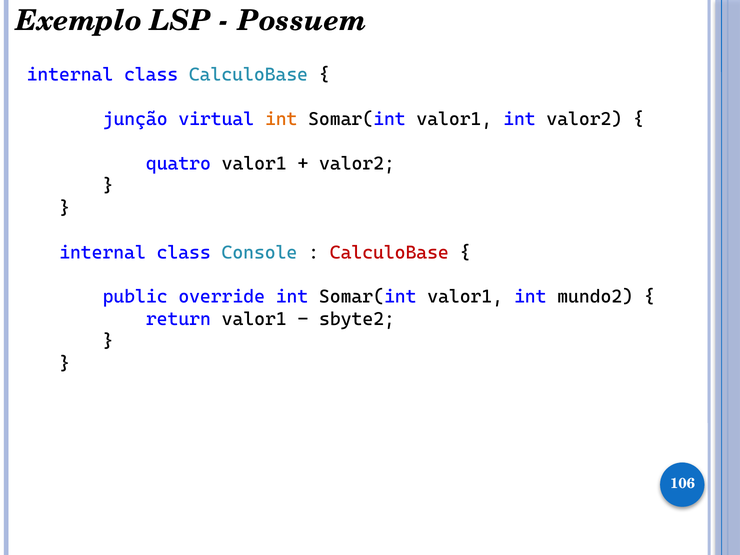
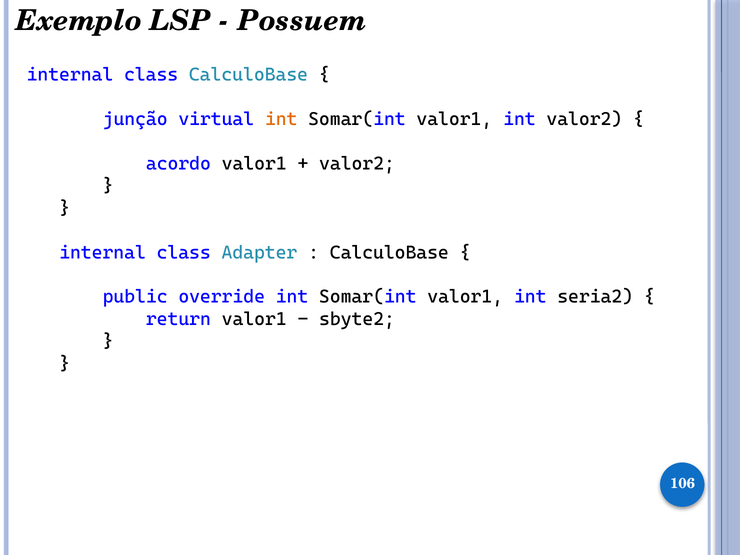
quatro: quatro -> acordo
Console: Console -> Adapter
CalculoBase at (389, 252) colour: red -> black
mundo2: mundo2 -> seria2
